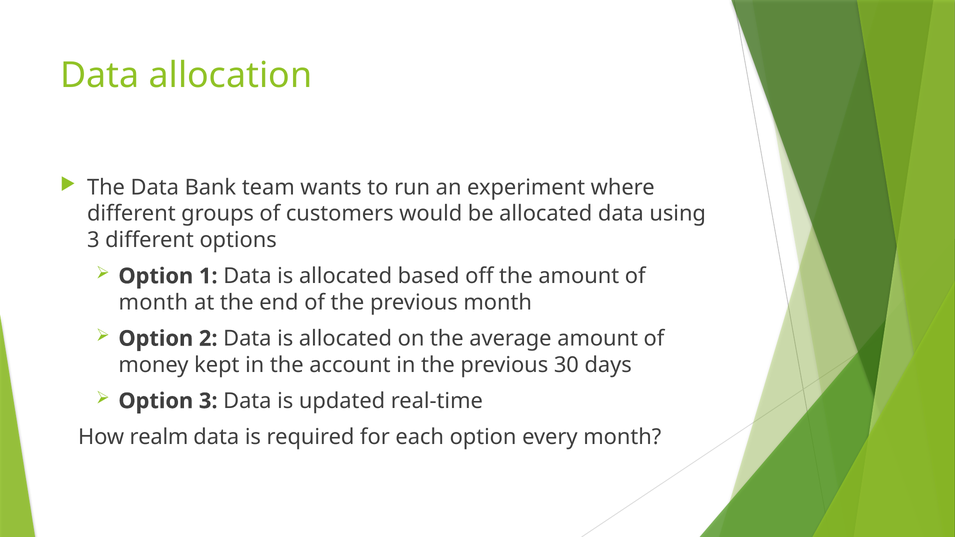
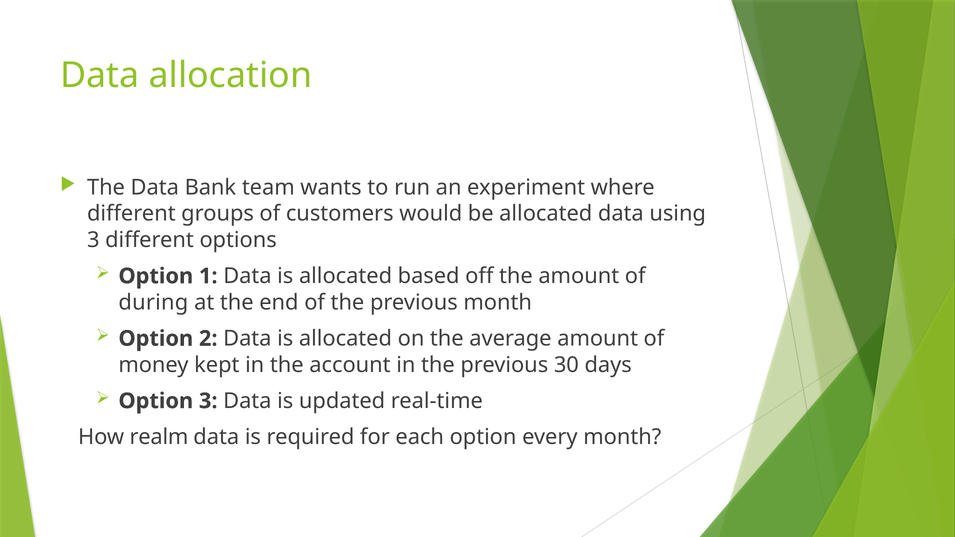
month at (153, 302): month -> during
